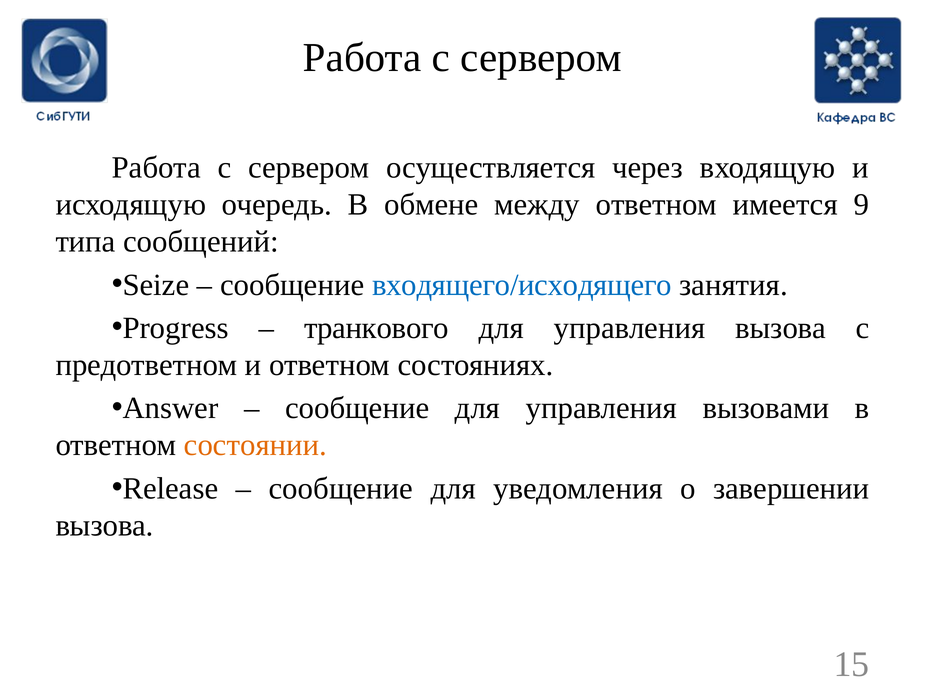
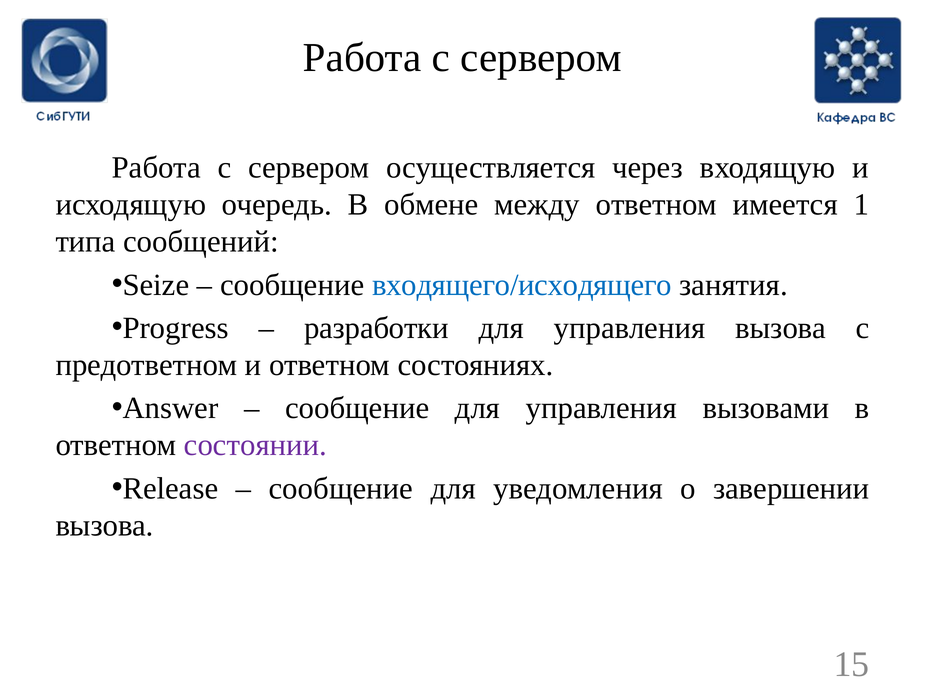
9: 9 -> 1
транкового: транкового -> разработки
состоянии colour: orange -> purple
